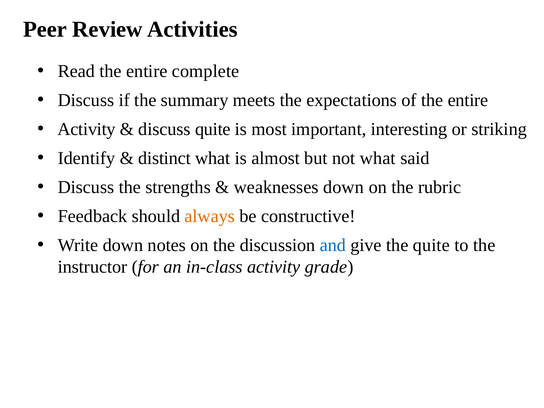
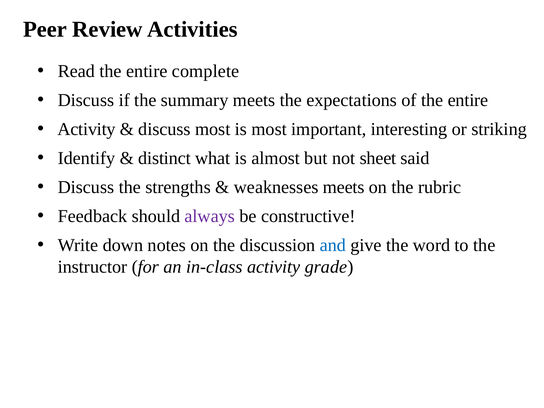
discuss quite: quite -> most
not what: what -> sheet
weaknesses down: down -> meets
always colour: orange -> purple
the quite: quite -> word
